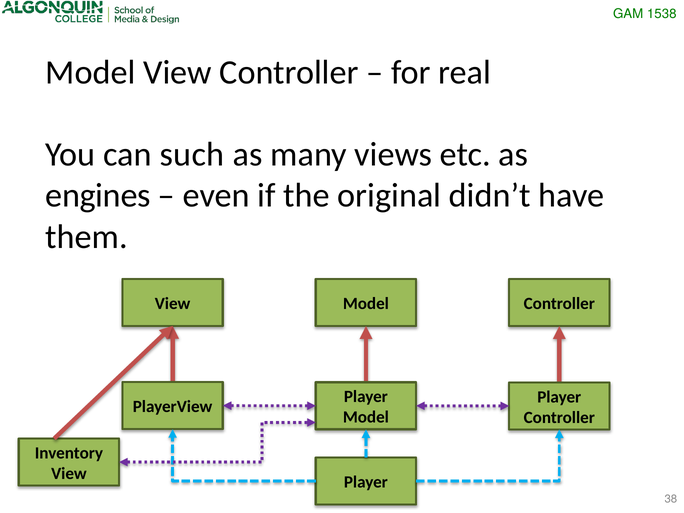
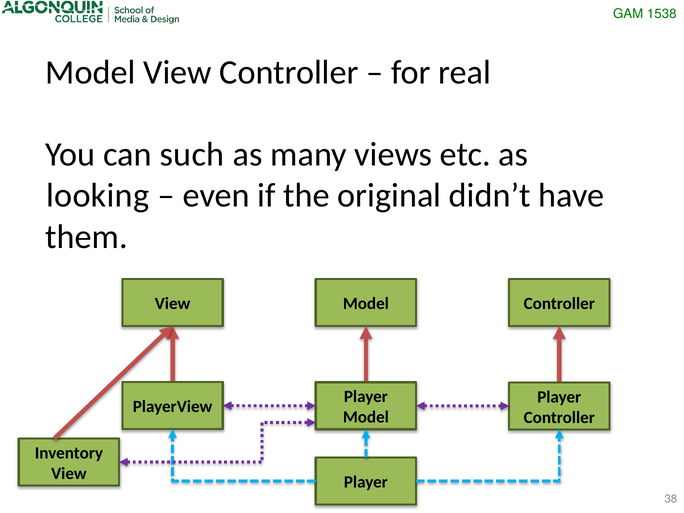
engines: engines -> looking
